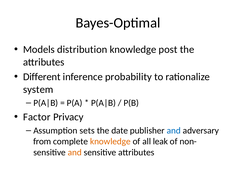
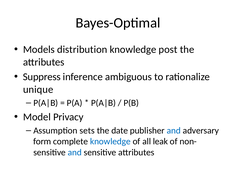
Different: Different -> Suppress
probability: probability -> ambiguous
system: system -> unique
Factor: Factor -> Model
from: from -> form
knowledge at (110, 141) colour: orange -> blue
and at (75, 152) colour: orange -> blue
